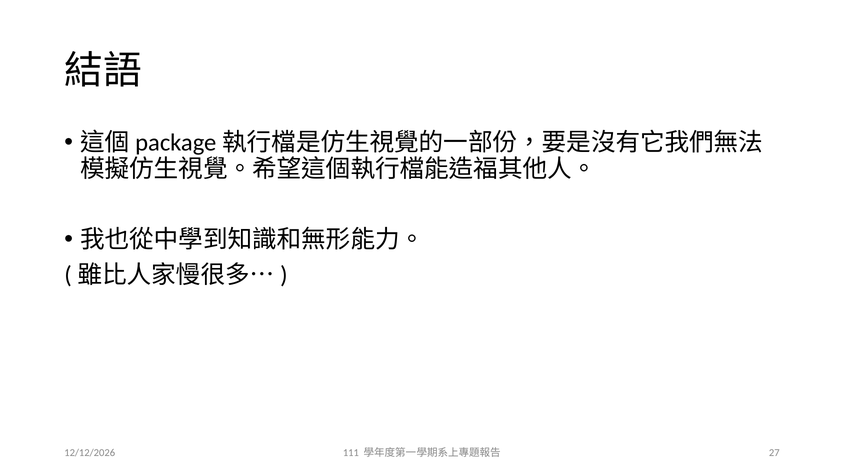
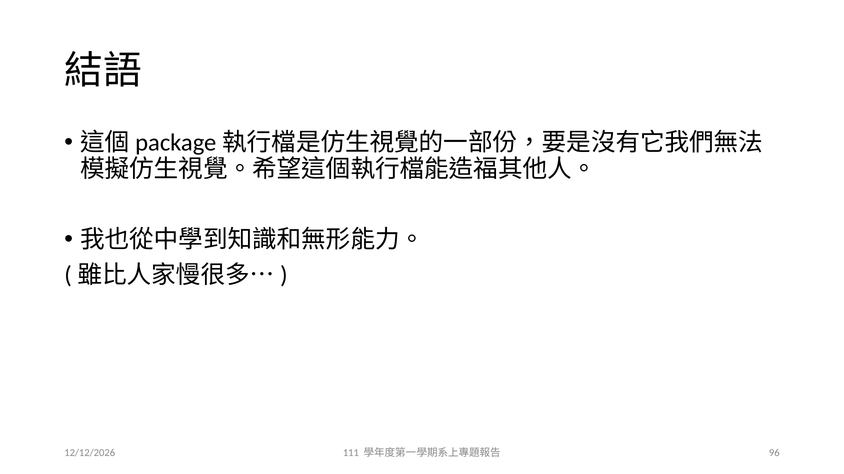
27: 27 -> 96
